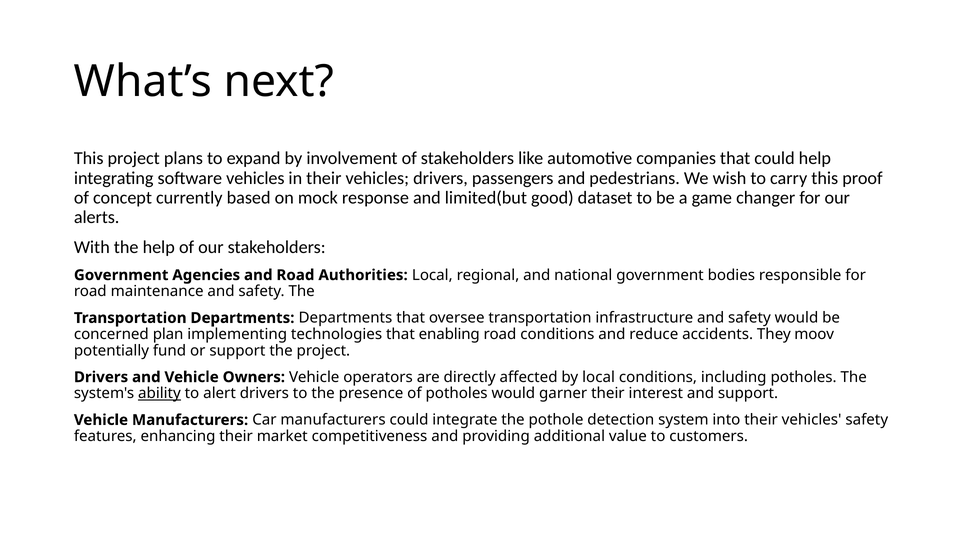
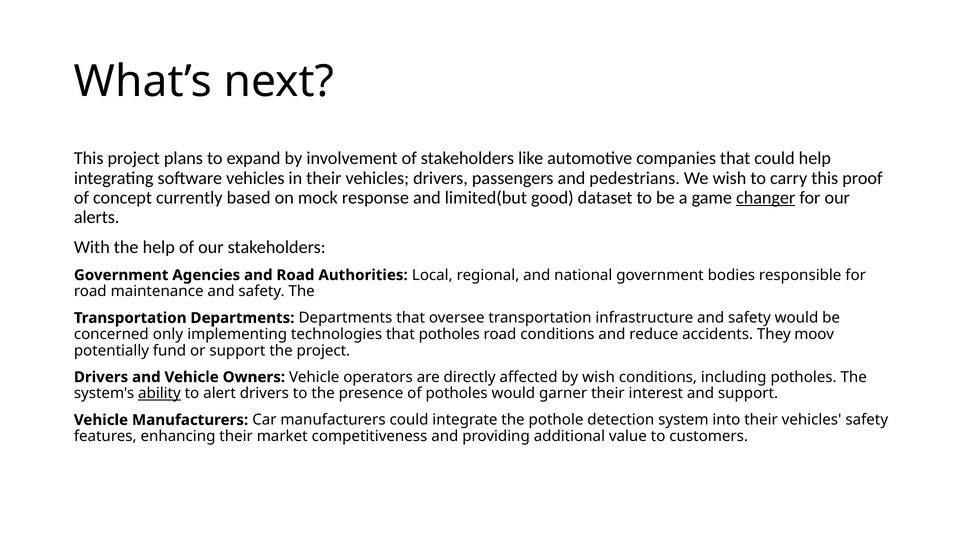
changer underline: none -> present
plan: plan -> only
that enabling: enabling -> potholes
by local: local -> wish
